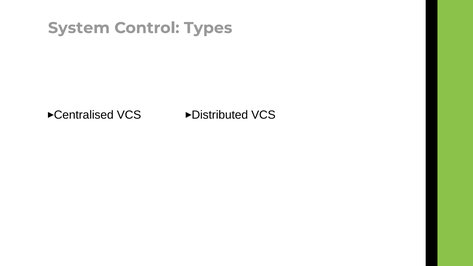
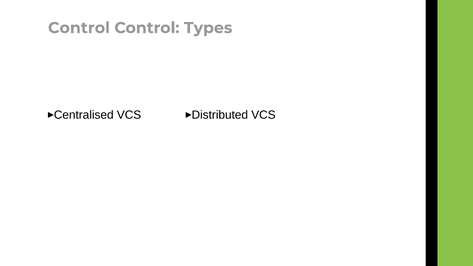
System at (79, 28): System -> Control
